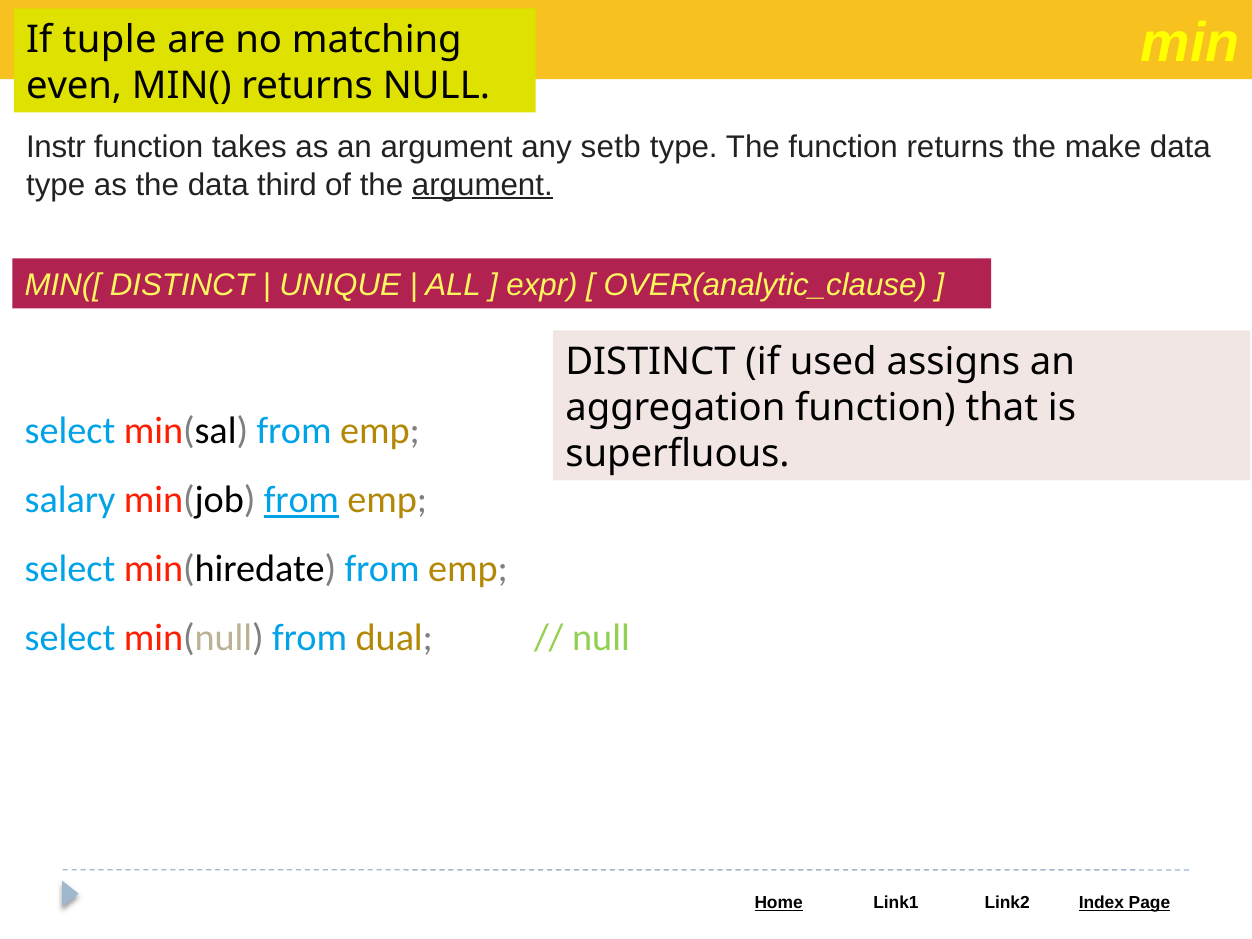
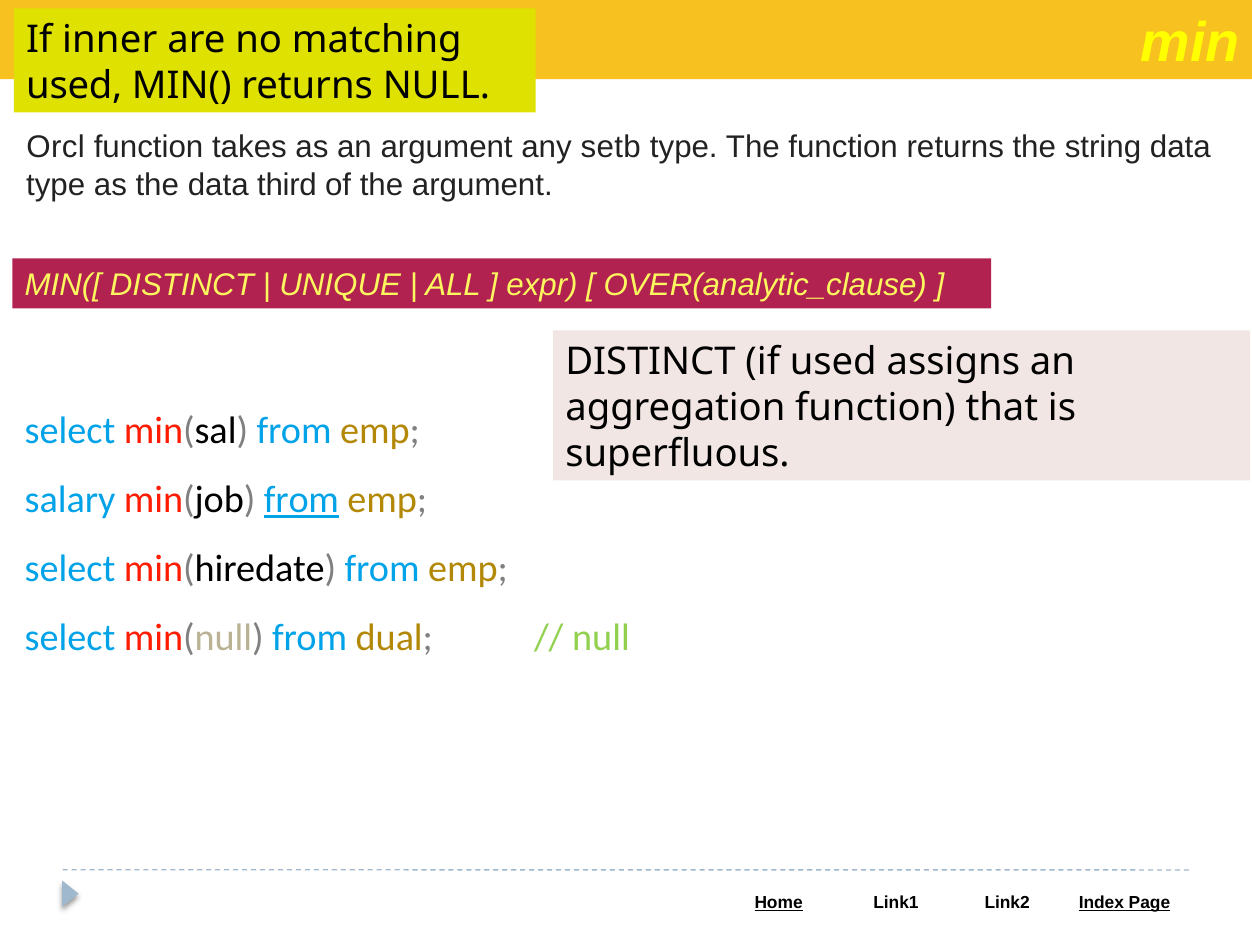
tuple: tuple -> inner
even at (74, 86): even -> used
Instr: Instr -> Orcl
make: make -> string
argument at (482, 185) underline: present -> none
